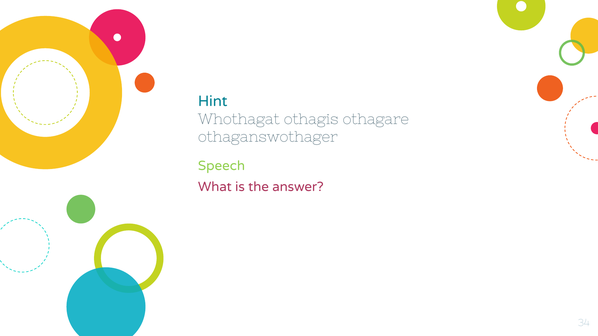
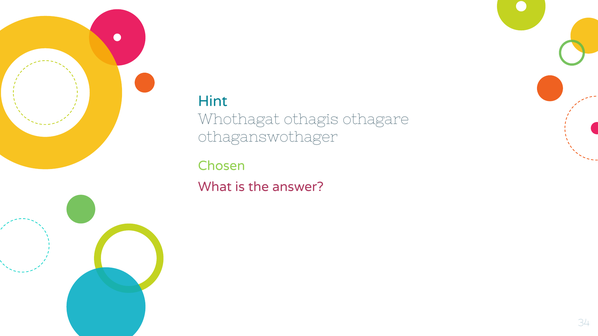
Speech: Speech -> Chosen
